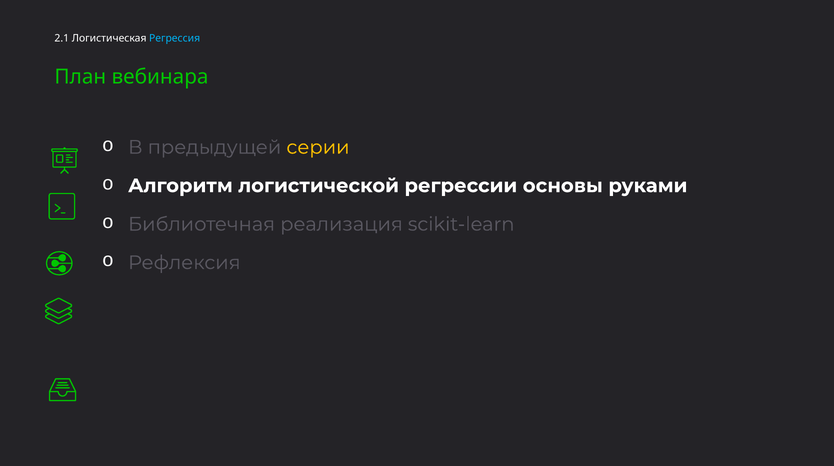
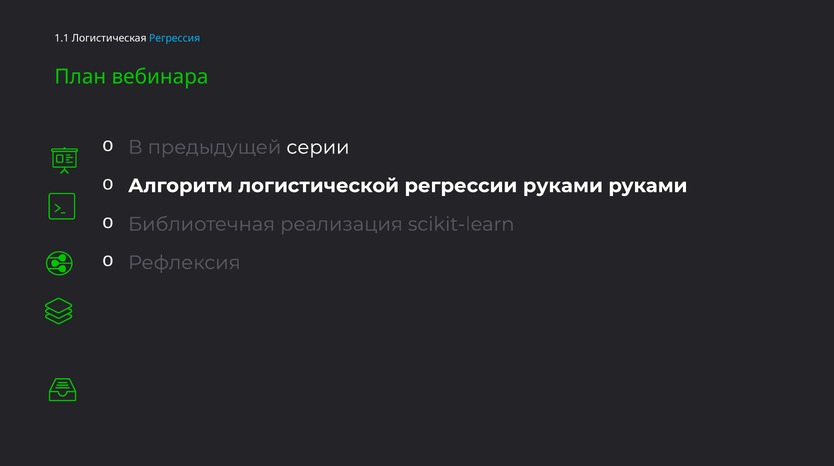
2.1: 2.1 -> 1.1
серии colour: yellow -> white
регрессии основы: основы -> руками
